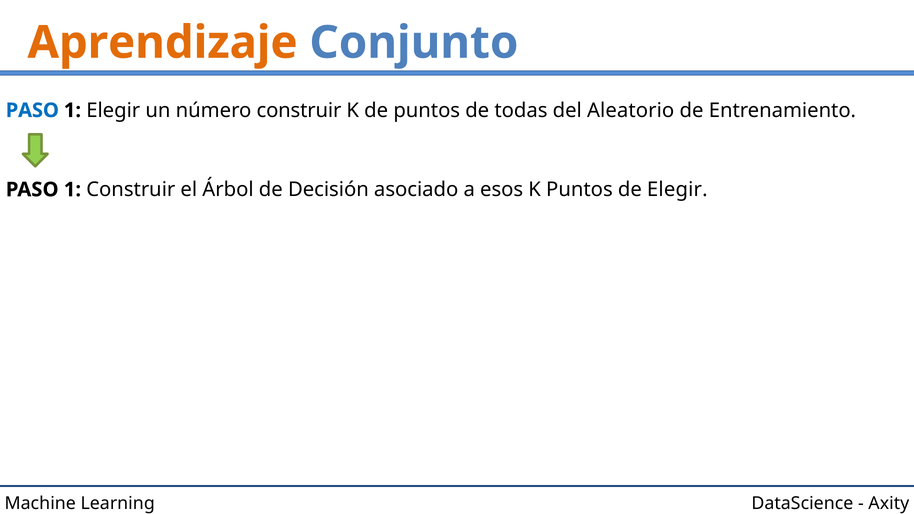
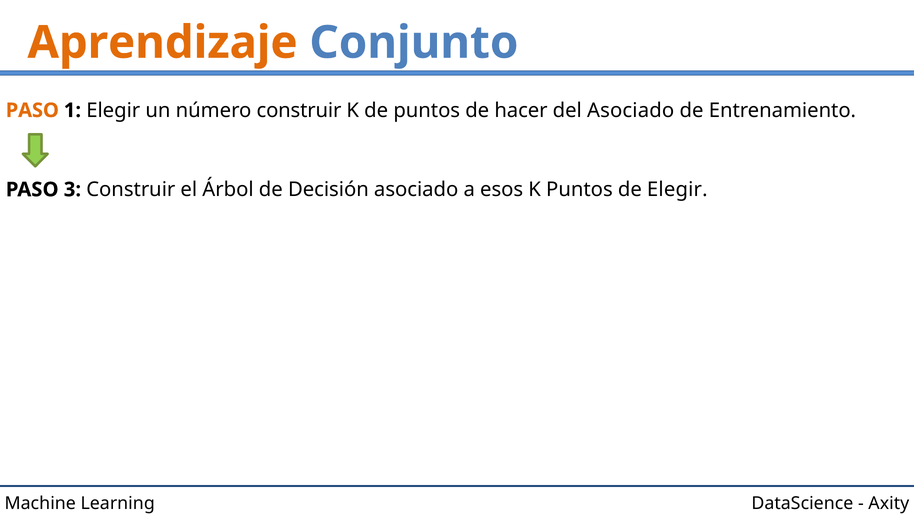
PASO at (32, 110) colour: blue -> orange
todas: todas -> hacer
del Aleatorio: Aleatorio -> Asociado
1 at (72, 190): 1 -> 3
